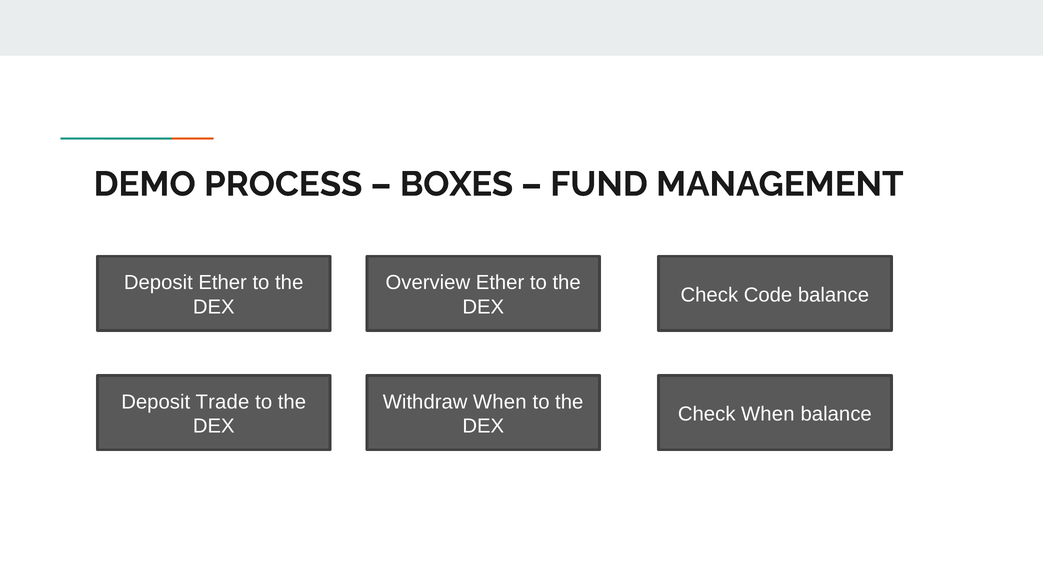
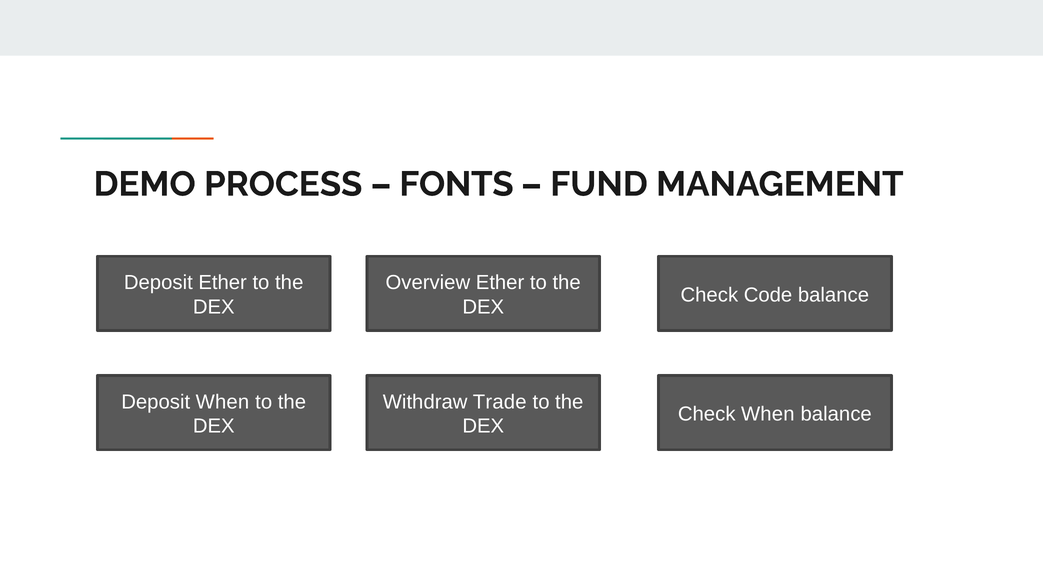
BOXES: BOXES -> FONTS
Deposit Trade: Trade -> When
Withdraw When: When -> Trade
